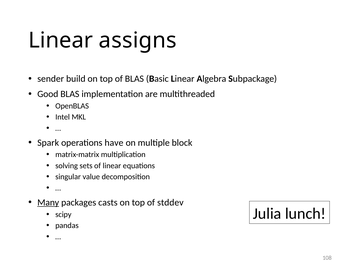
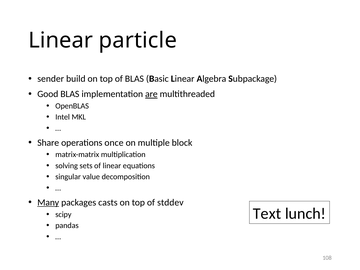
assigns: assigns -> particle
are underline: none -> present
Spark: Spark -> Share
have: have -> once
Julia: Julia -> Text
